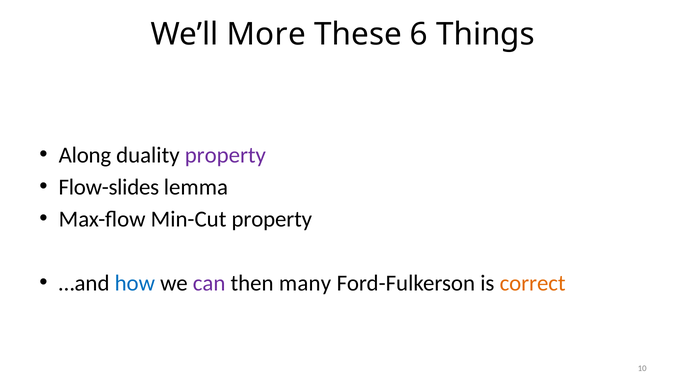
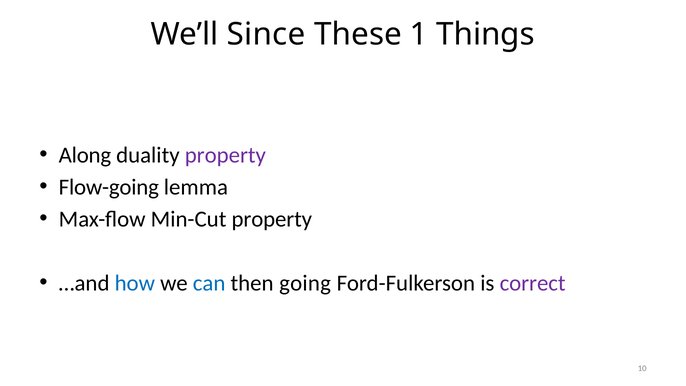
More: More -> Since
6: 6 -> 1
Flow-slides: Flow-slides -> Flow-going
can colour: purple -> blue
many: many -> going
correct colour: orange -> purple
